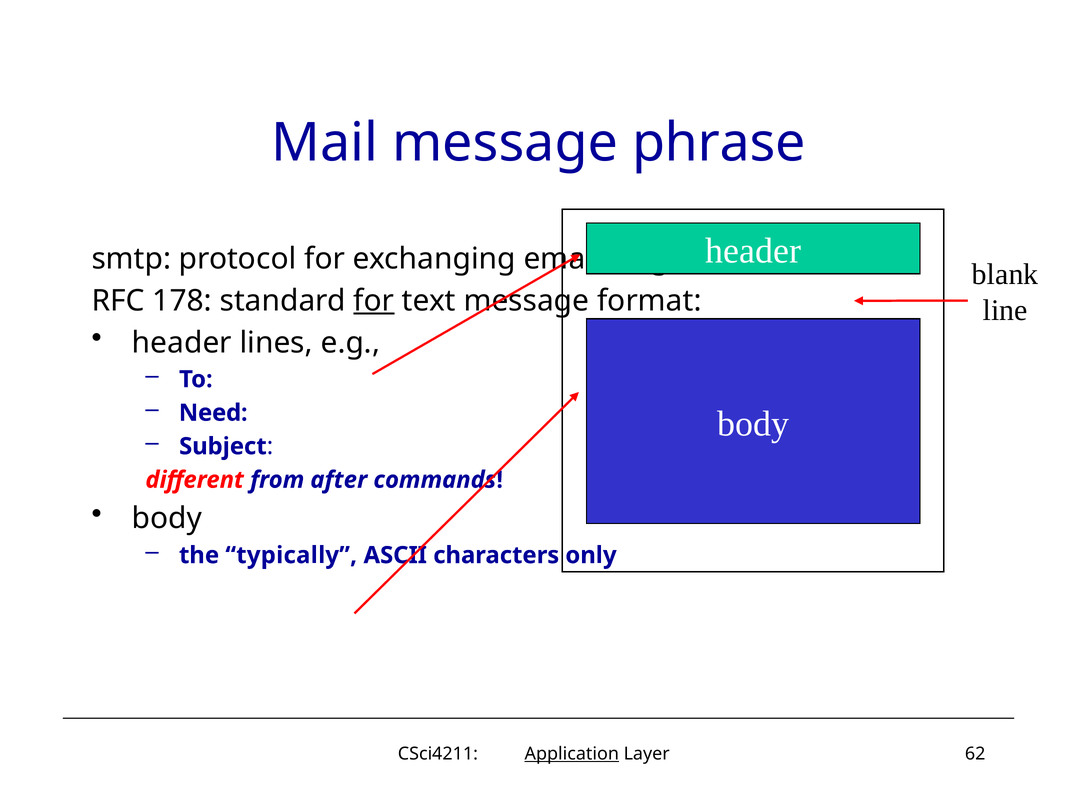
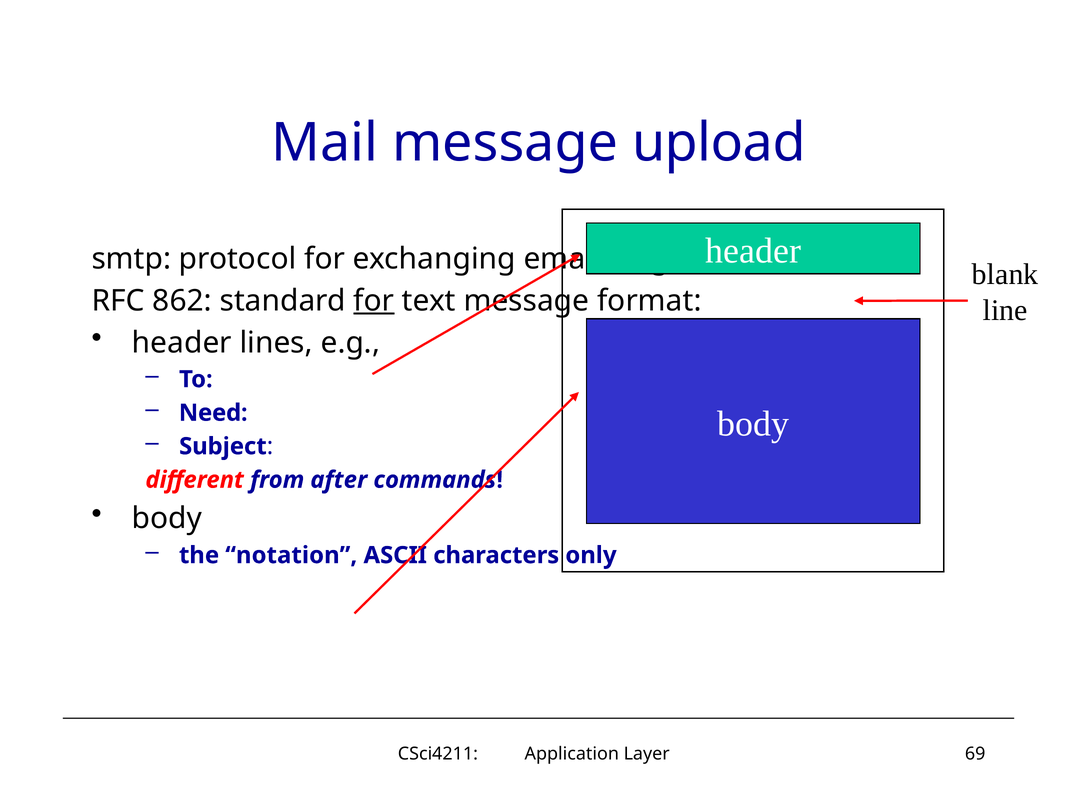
phrase: phrase -> upload
178: 178 -> 862
typically: typically -> notation
Application underline: present -> none
62: 62 -> 69
